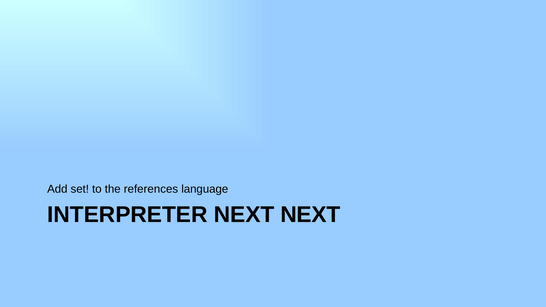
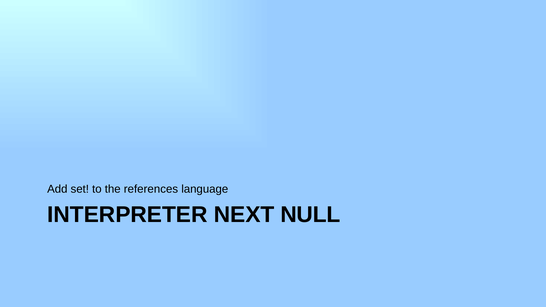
NEXT NEXT: NEXT -> NULL
